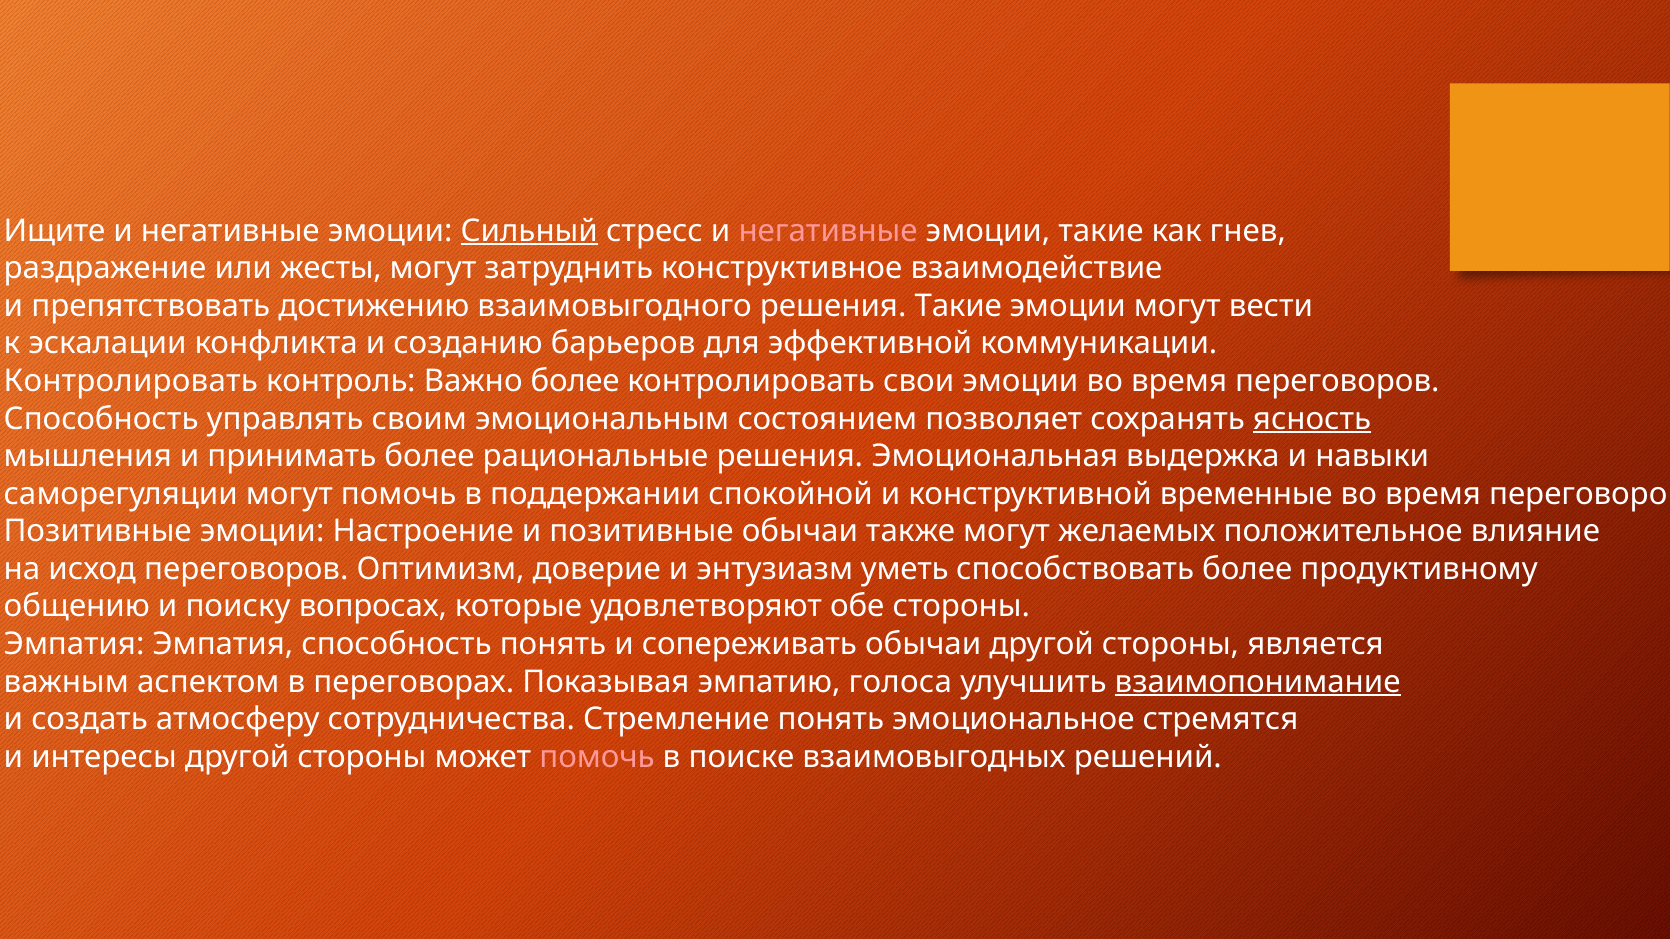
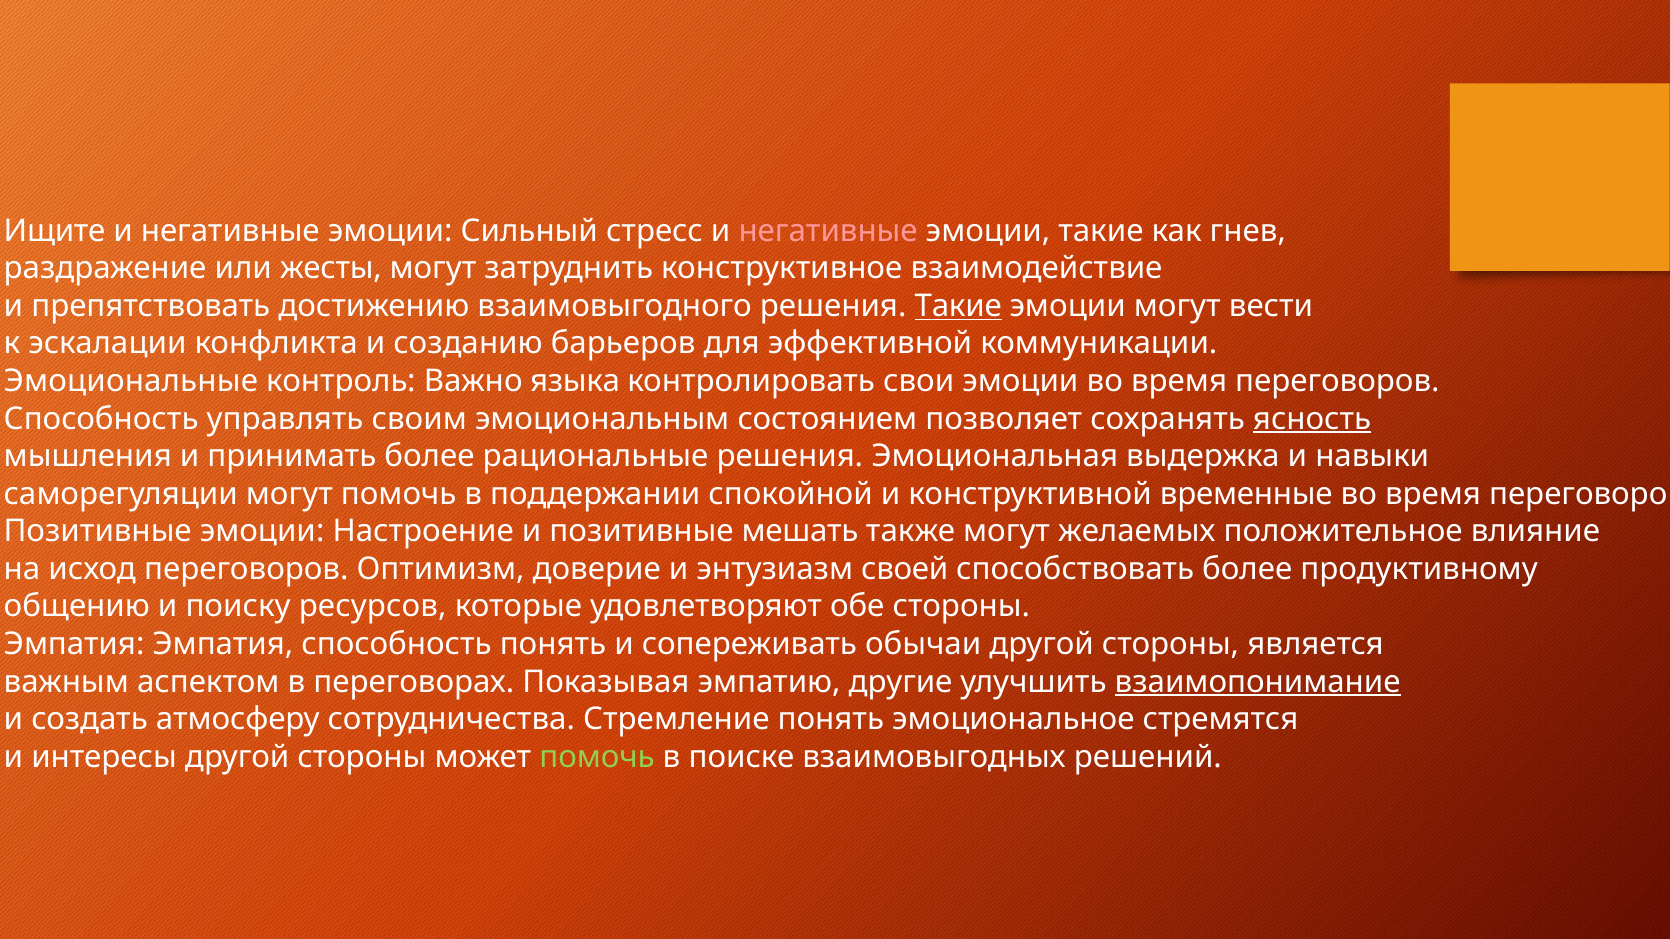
Сильный underline: present -> none
Такие at (958, 306) underline: none -> present
Контролировать at (131, 381): Контролировать -> Эмоциональные
Важно более: более -> языка
позитивные обычаи: обычаи -> мешать
уметь: уметь -> своей
вопросах: вопросах -> ресурсов
голоса: голоса -> другие
помочь at (597, 757) colour: pink -> light green
